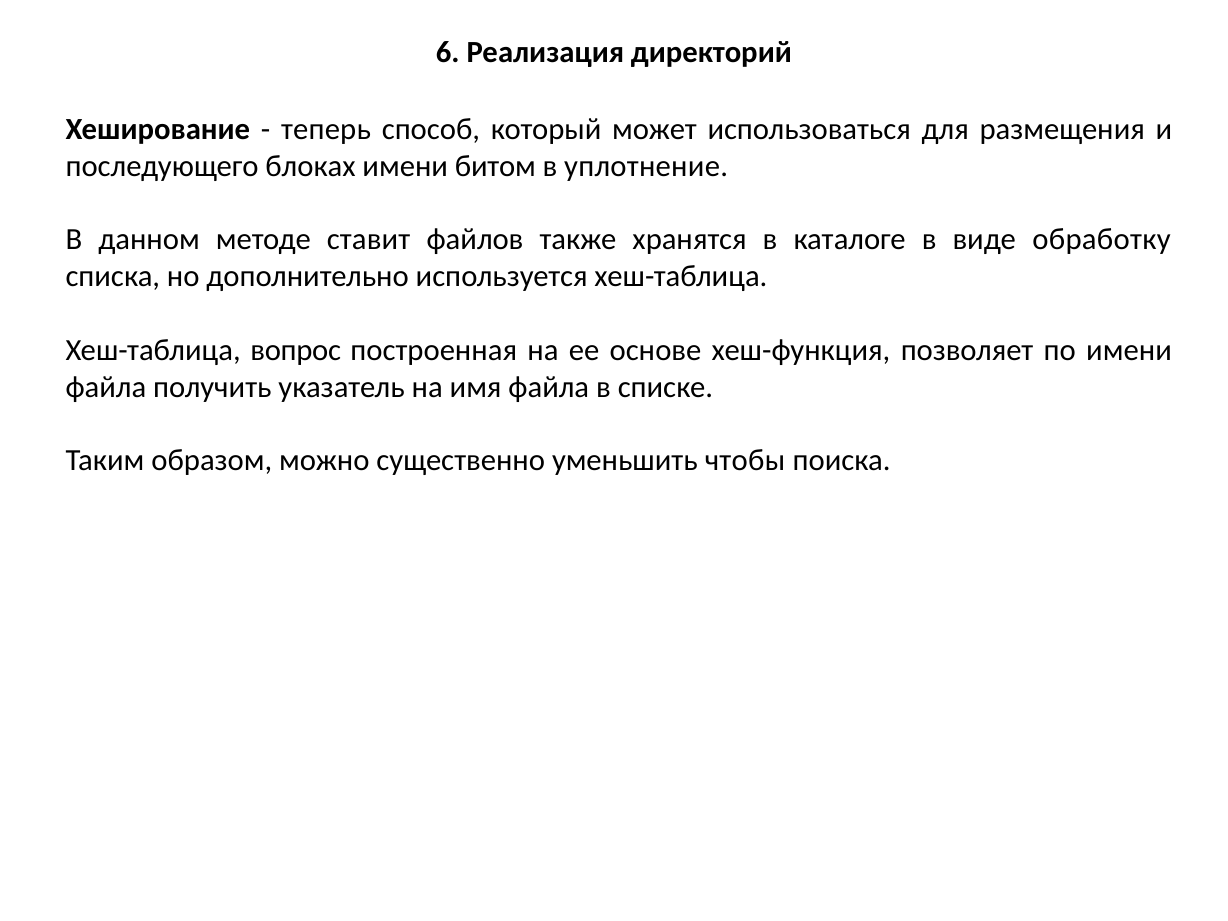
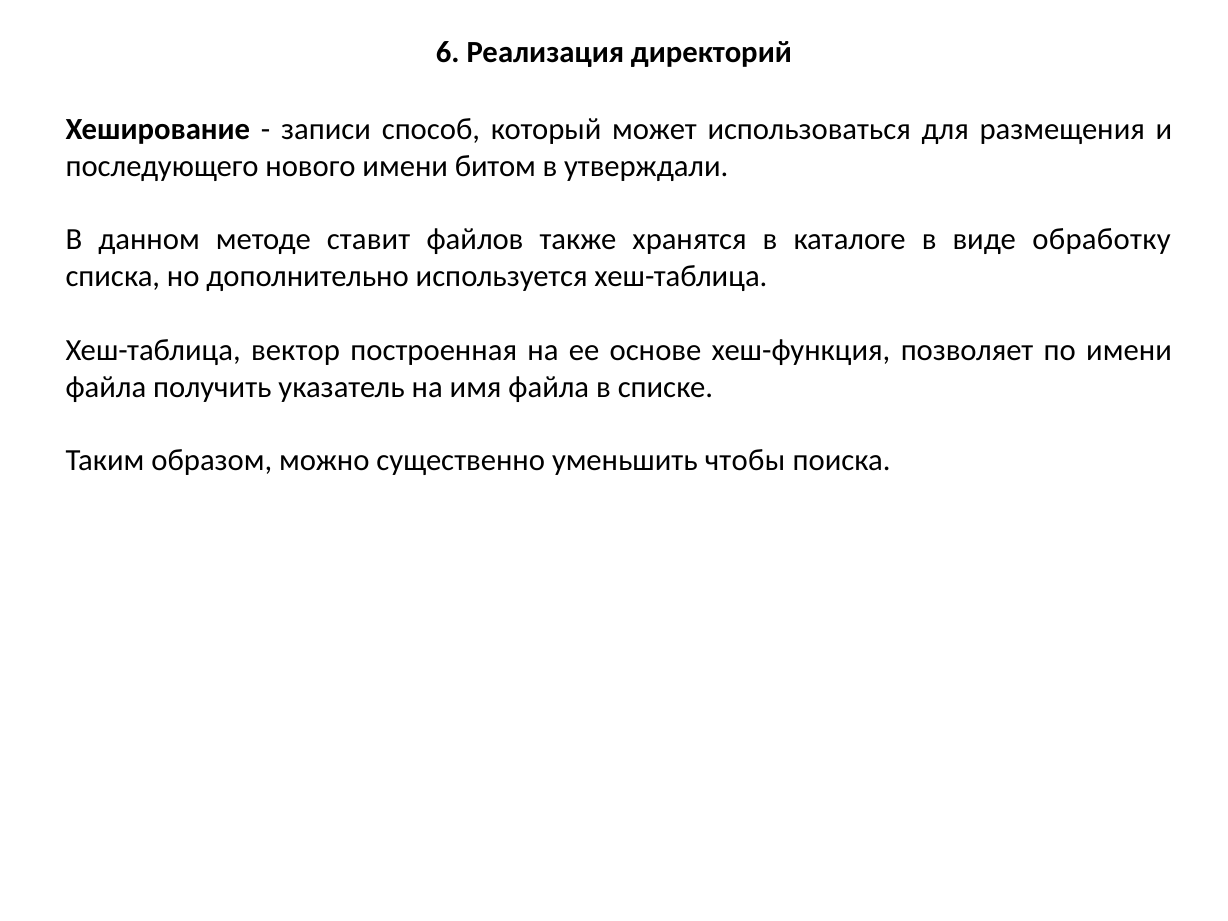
теперь: теперь -> записи
блоках: блоках -> нового
уплотнение: уплотнение -> утверждали
вопрос: вопрос -> вектор
